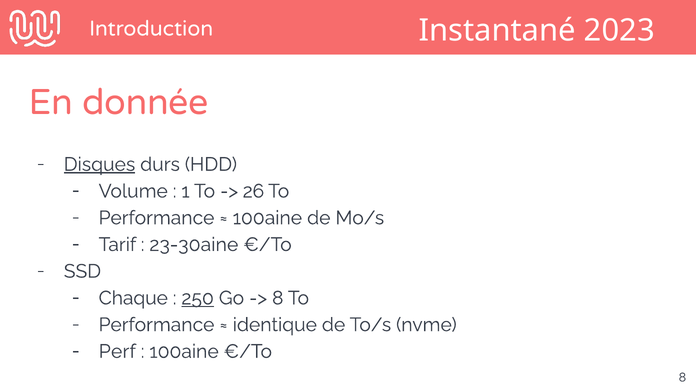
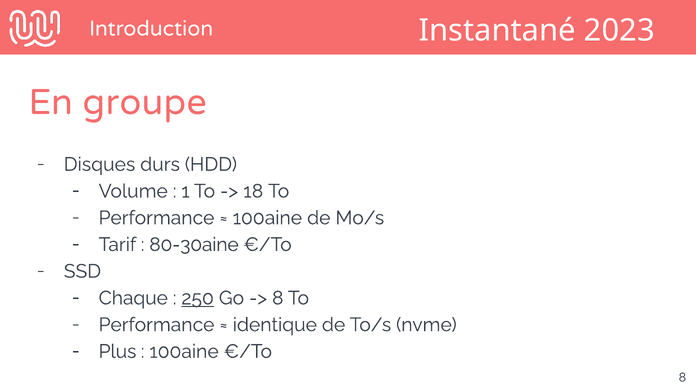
donnée: donnée -> groupe
Disques underline: present -> none
26: 26 -> 18
23-30aine: 23-30aine -> 80-30aine
Perf: Perf -> Plus
